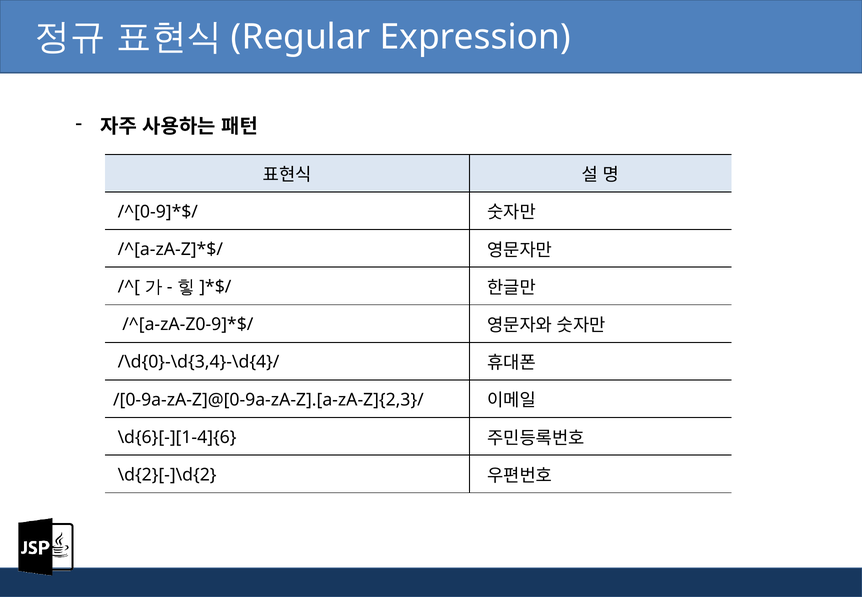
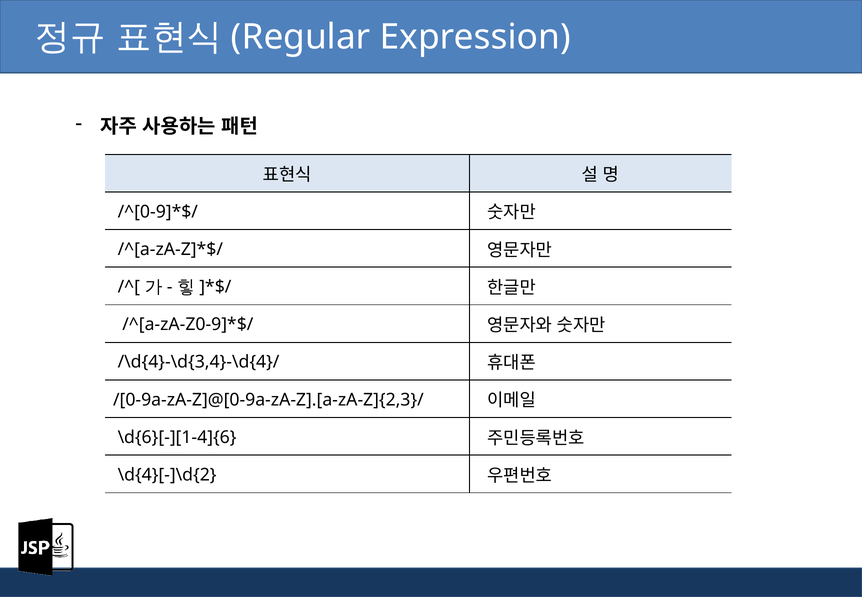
/\d{0}-\d{3,4}-\d{4}/: /\d{0}-\d{3,4}-\d{4}/ -> /\d{4}-\d{3,4}-\d{4}/
\d{2}[-]\d{2: \d{2}[-]\d{2 -> \d{4}[-]\d{2
